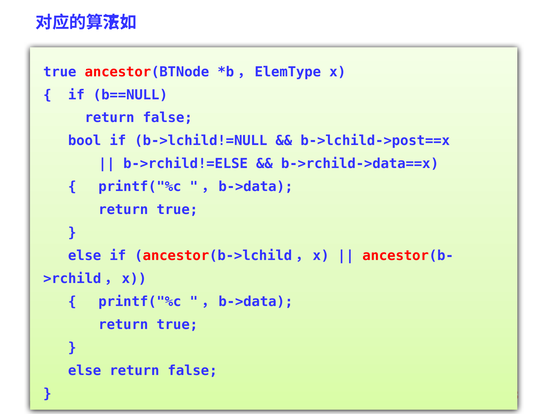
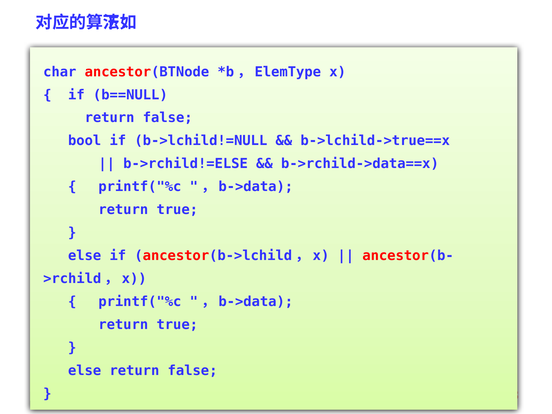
true at (60, 72): true -> char
b->lchild->post==x: b->lchild->post==x -> b->lchild->true==x
